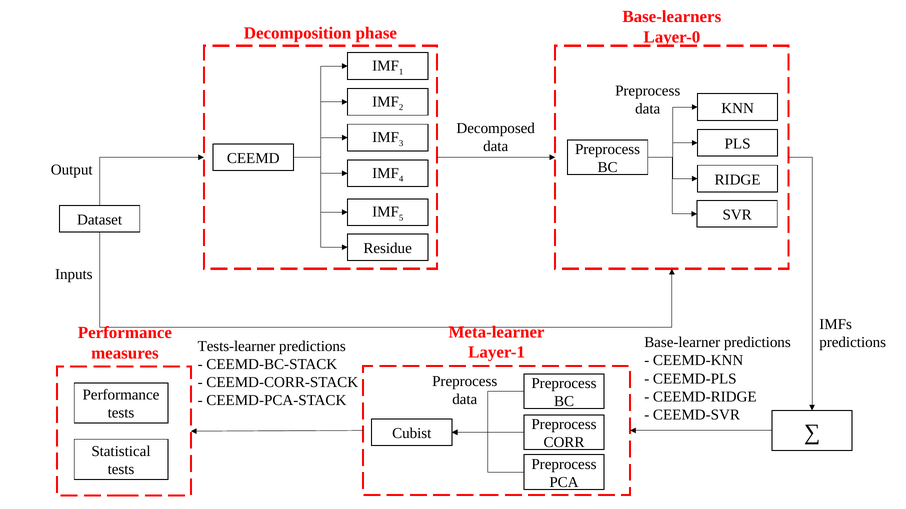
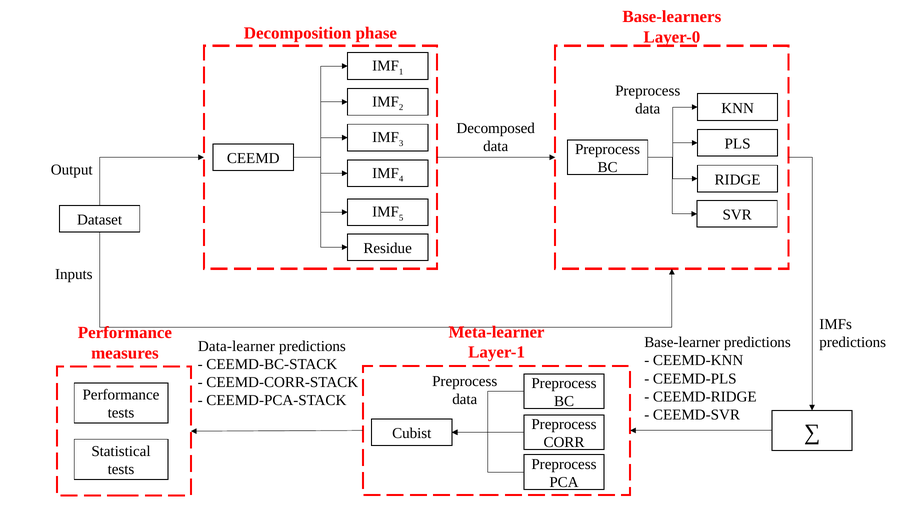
Tests-learner: Tests-learner -> Data-learner
